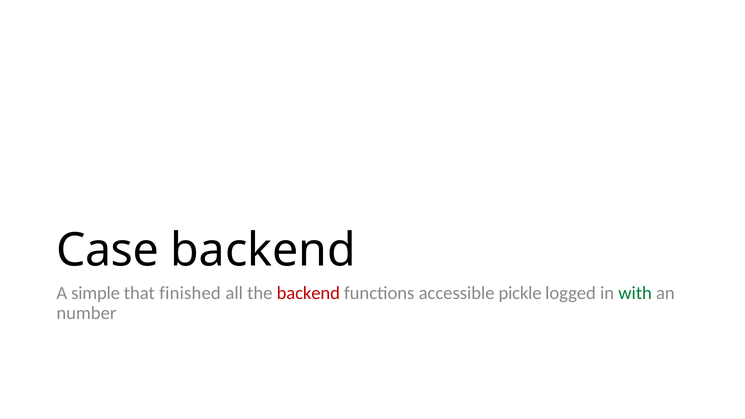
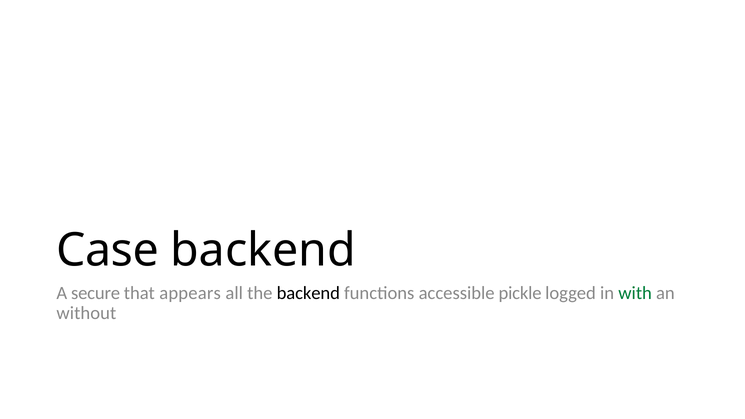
simple: simple -> secure
finished: finished -> appears
backend at (308, 293) colour: red -> black
number: number -> without
